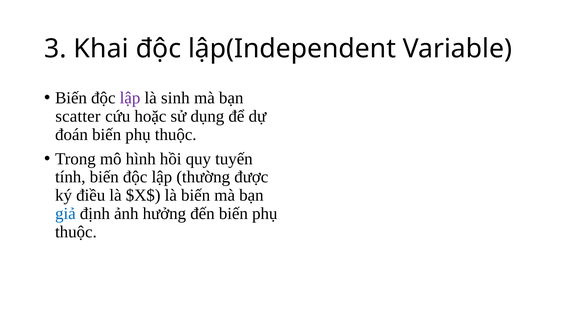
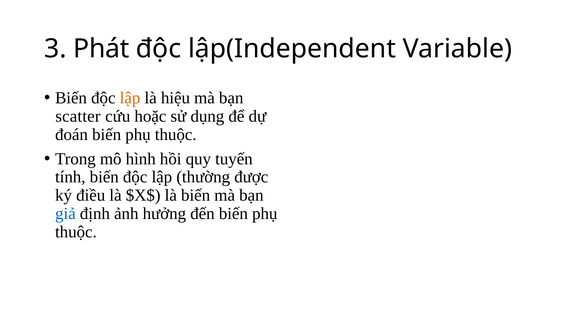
Khai: Khai -> Phát
lập at (130, 98) colour: purple -> orange
sinh: sinh -> hiệu
